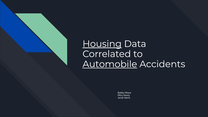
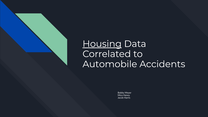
Automobile underline: present -> none
